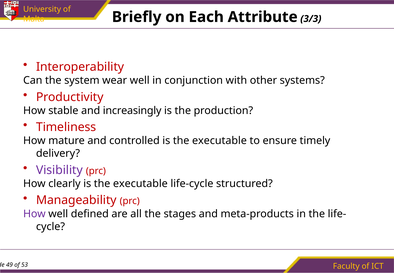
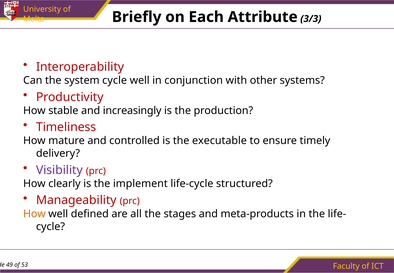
system wear: wear -> cycle
clearly is the executable: executable -> implement
How at (34, 214) colour: purple -> orange
